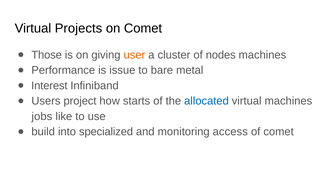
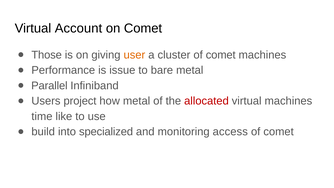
Projects: Projects -> Account
cluster of nodes: nodes -> comet
Interest: Interest -> Parallel
how starts: starts -> metal
allocated colour: blue -> red
jobs: jobs -> time
